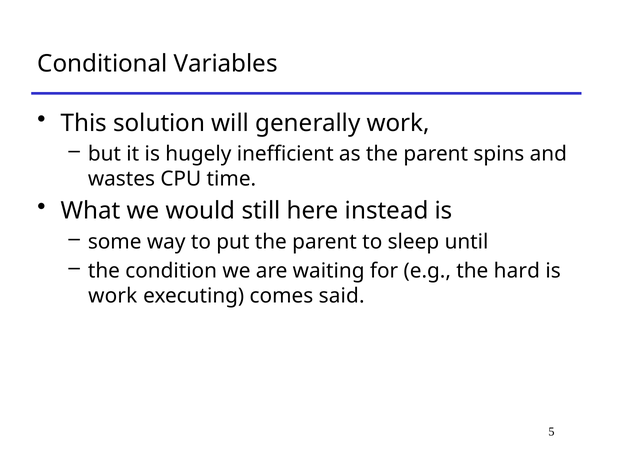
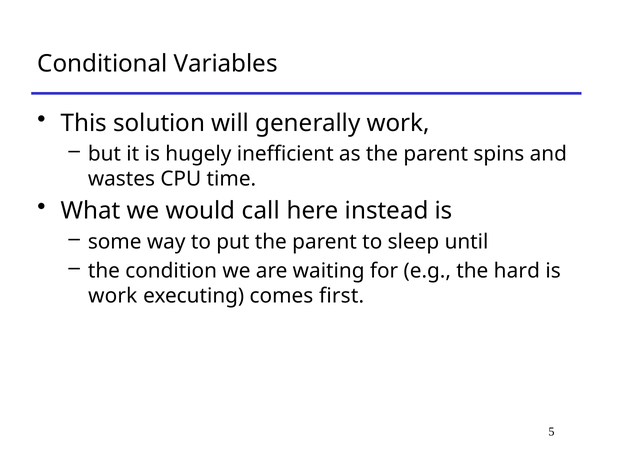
still: still -> call
said: said -> first
